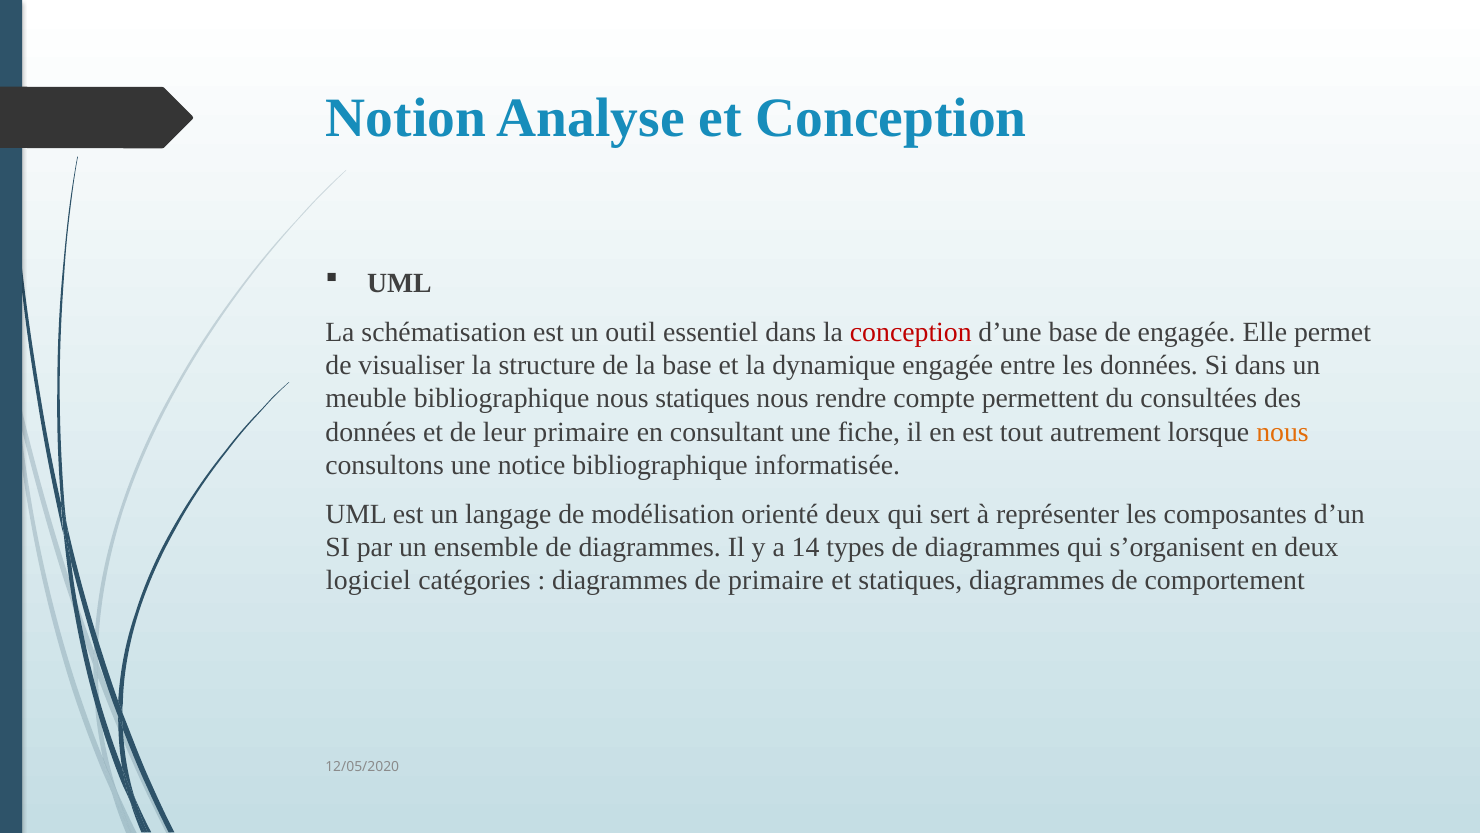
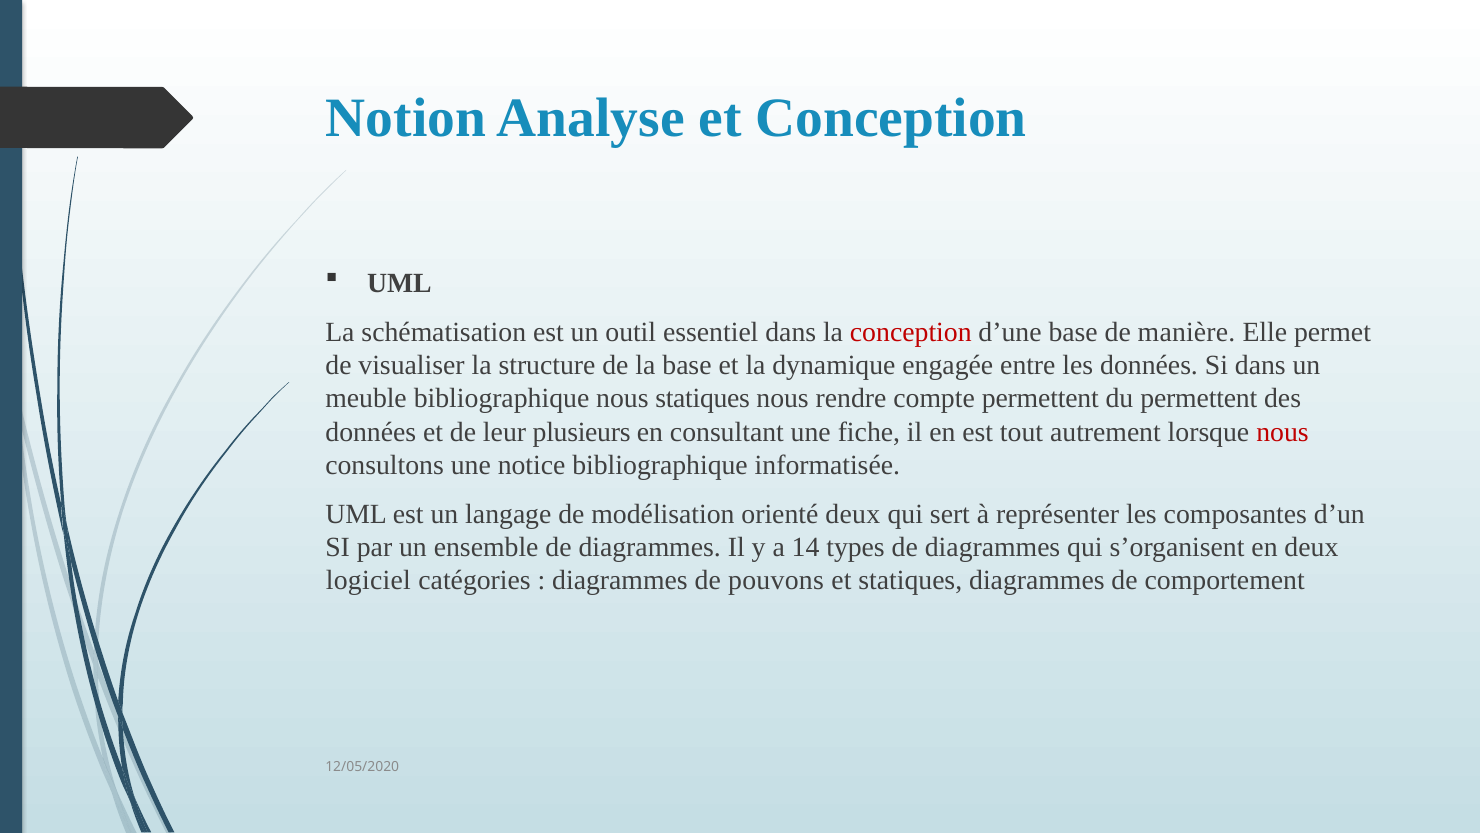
de engagée: engagée -> manière
du consultées: consultées -> permettent
leur primaire: primaire -> plusieurs
nous at (1283, 432) colour: orange -> red
de primaire: primaire -> pouvons
